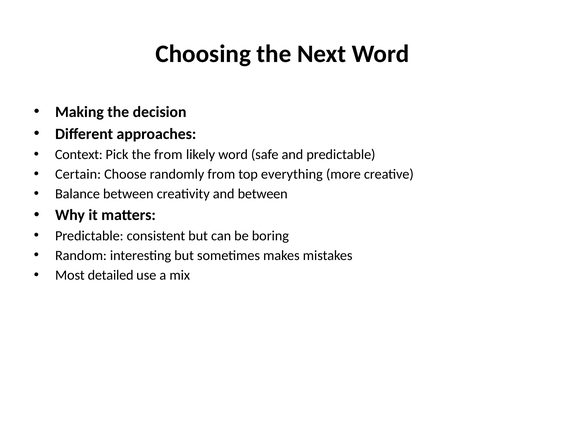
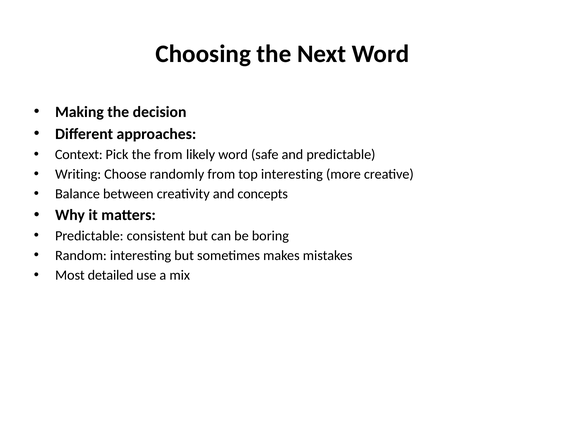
Certain: Certain -> Writing
top everything: everything -> interesting
and between: between -> concepts
